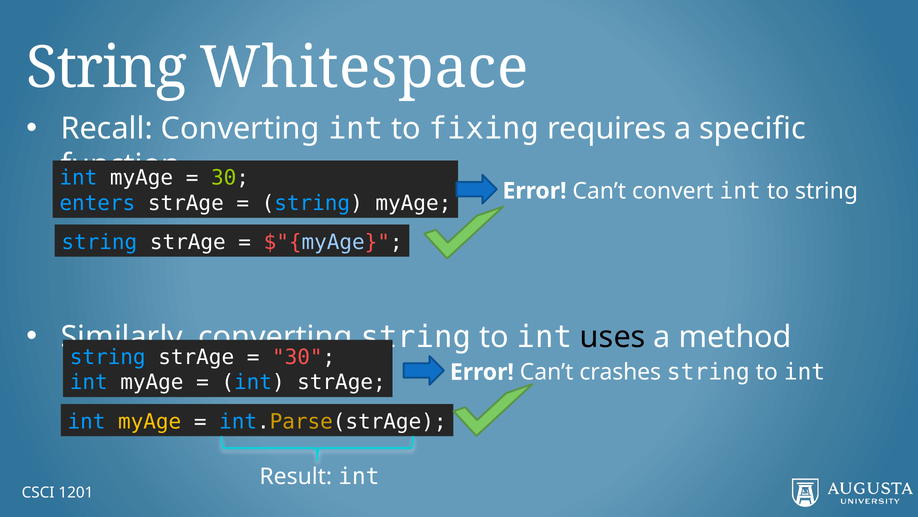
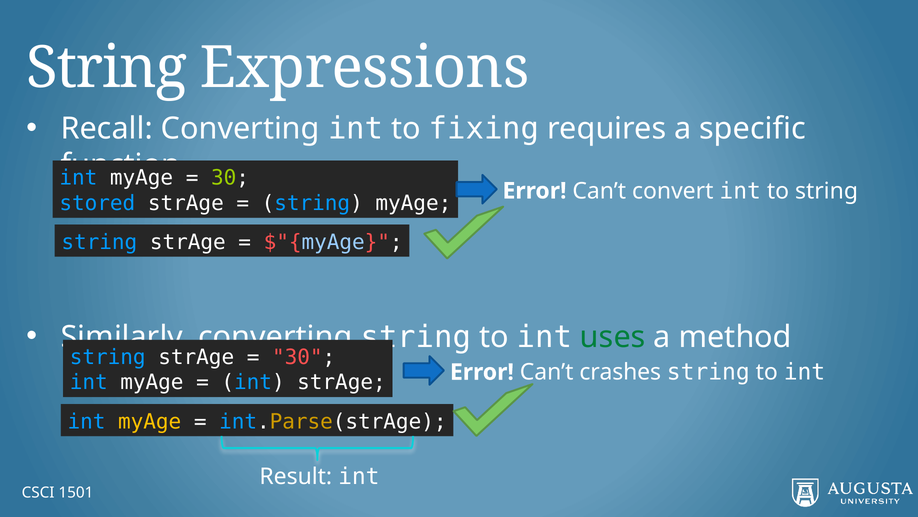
Whitespace: Whitespace -> Expressions
enters: enters -> stored
uses colour: black -> green
1201: 1201 -> 1501
